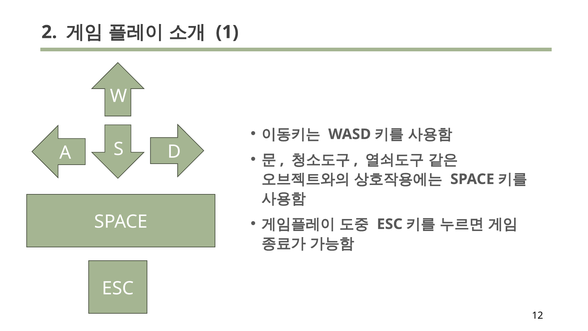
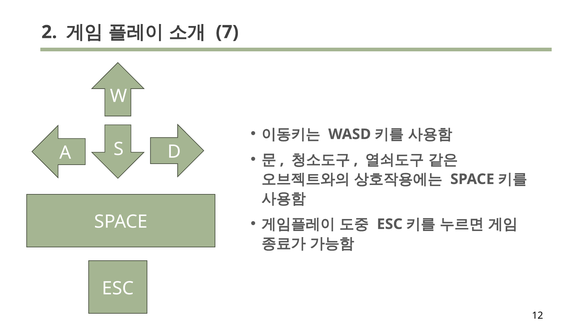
1: 1 -> 7
